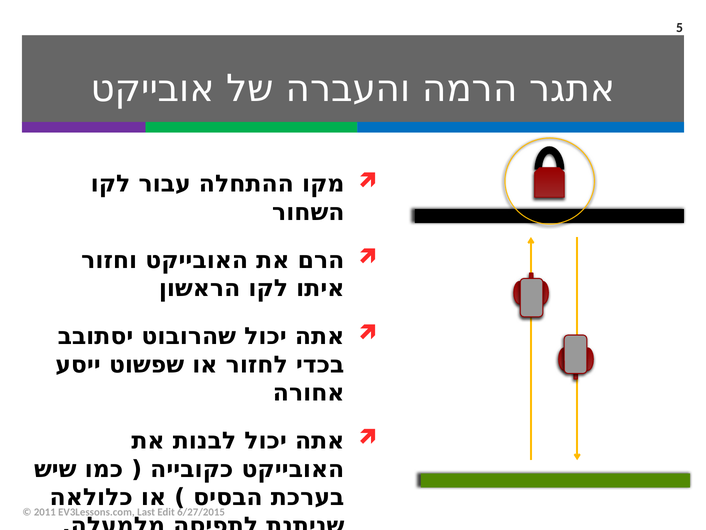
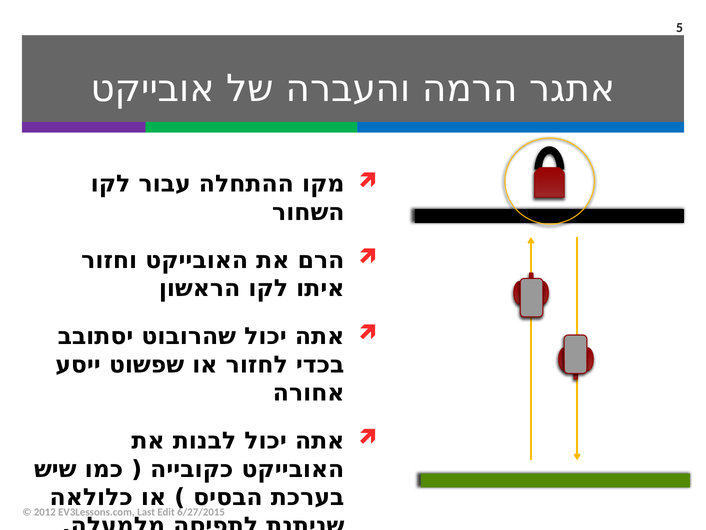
2011: 2011 -> 2012
